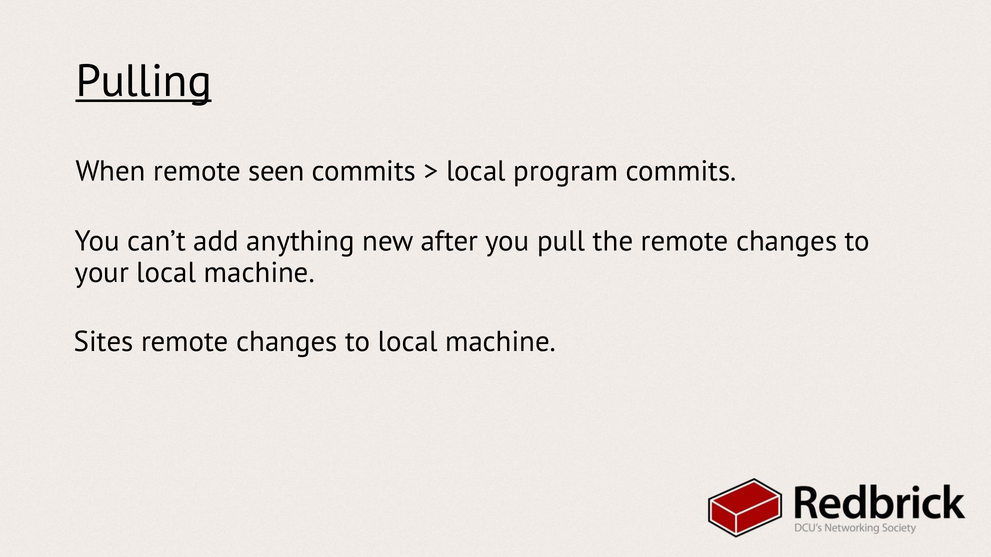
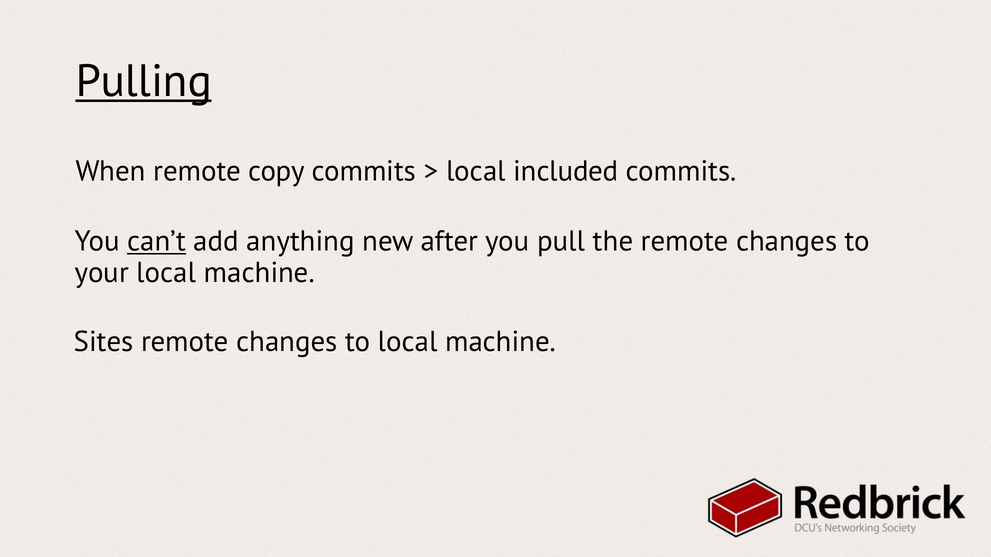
seen: seen -> copy
program: program -> included
can’t underline: none -> present
